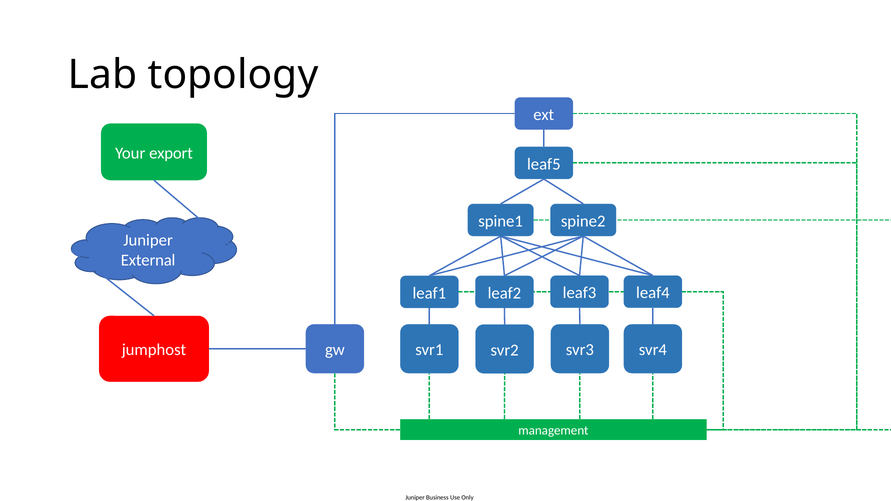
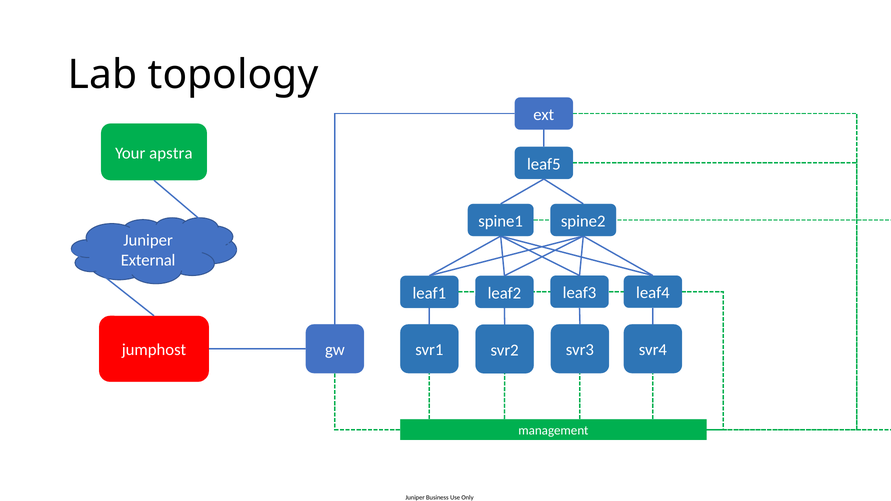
export: export -> apstra
